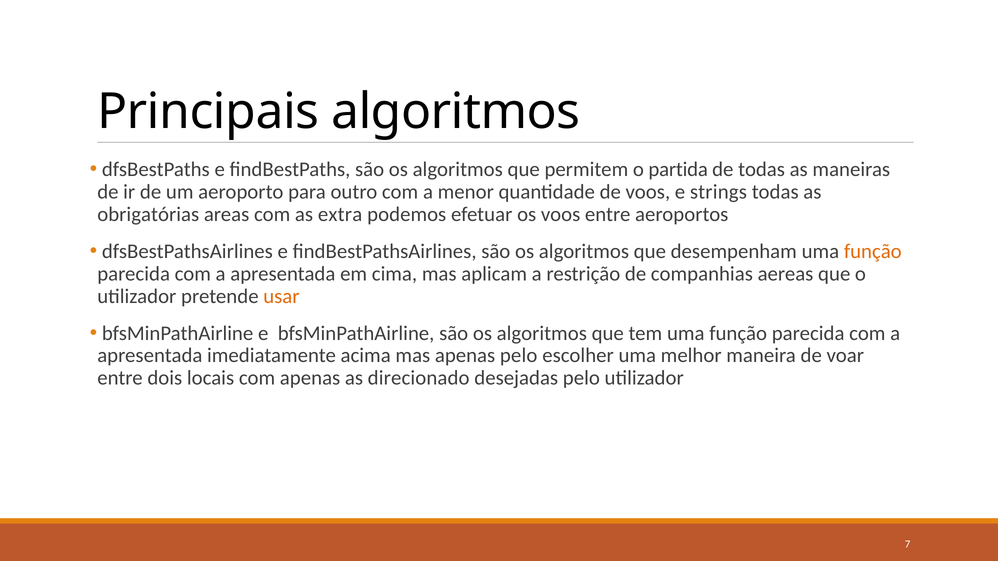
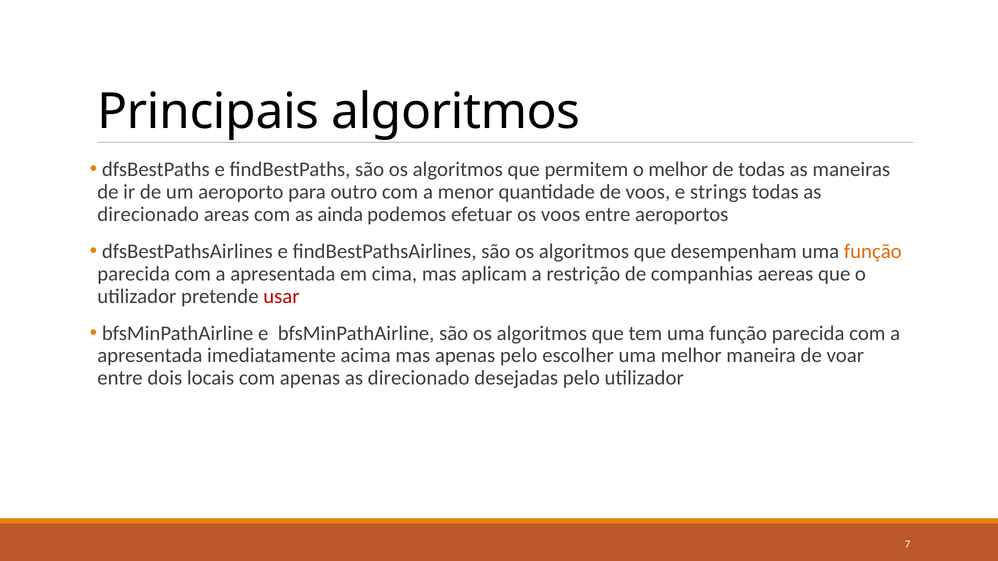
o partida: partida -> melhor
obrigatórias at (148, 214): obrigatórias -> direcionado
extra: extra -> ainda
usar colour: orange -> red
